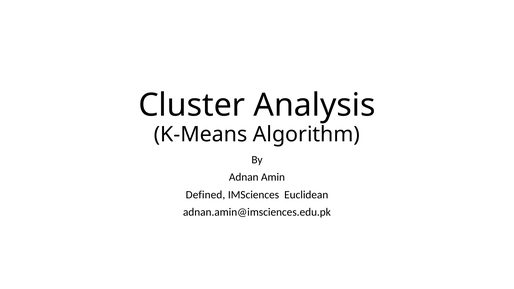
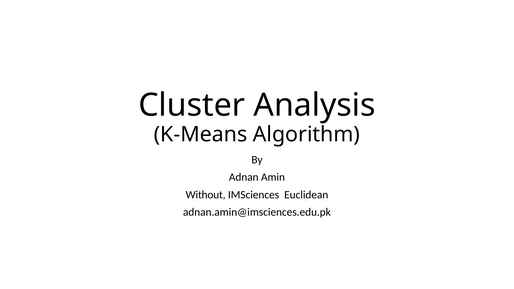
Defined: Defined -> Without
